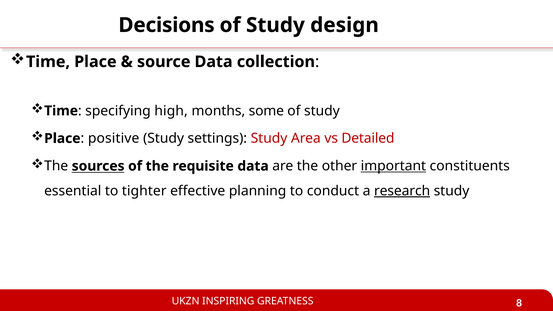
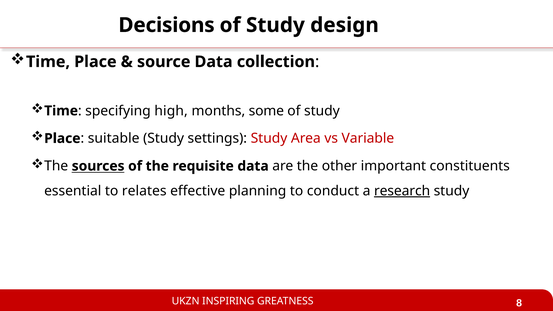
positive: positive -> suitable
Detailed: Detailed -> Variable
important underline: present -> none
tighter: tighter -> relates
